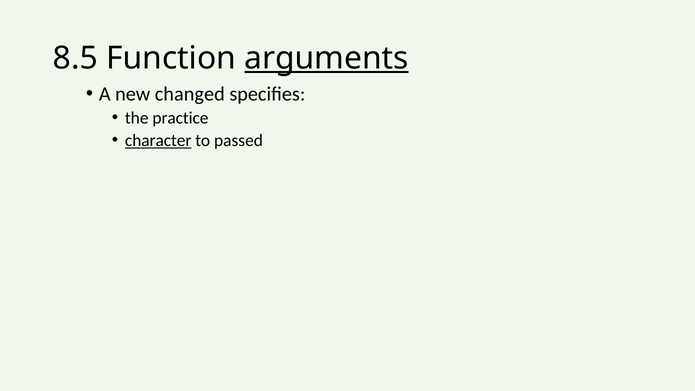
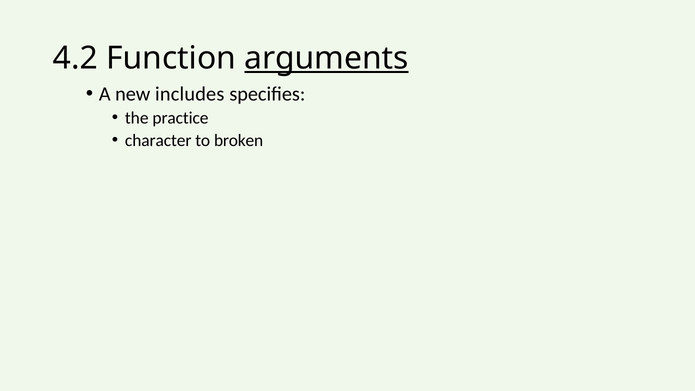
8.5: 8.5 -> 4.2
changed: changed -> includes
character underline: present -> none
passed: passed -> broken
